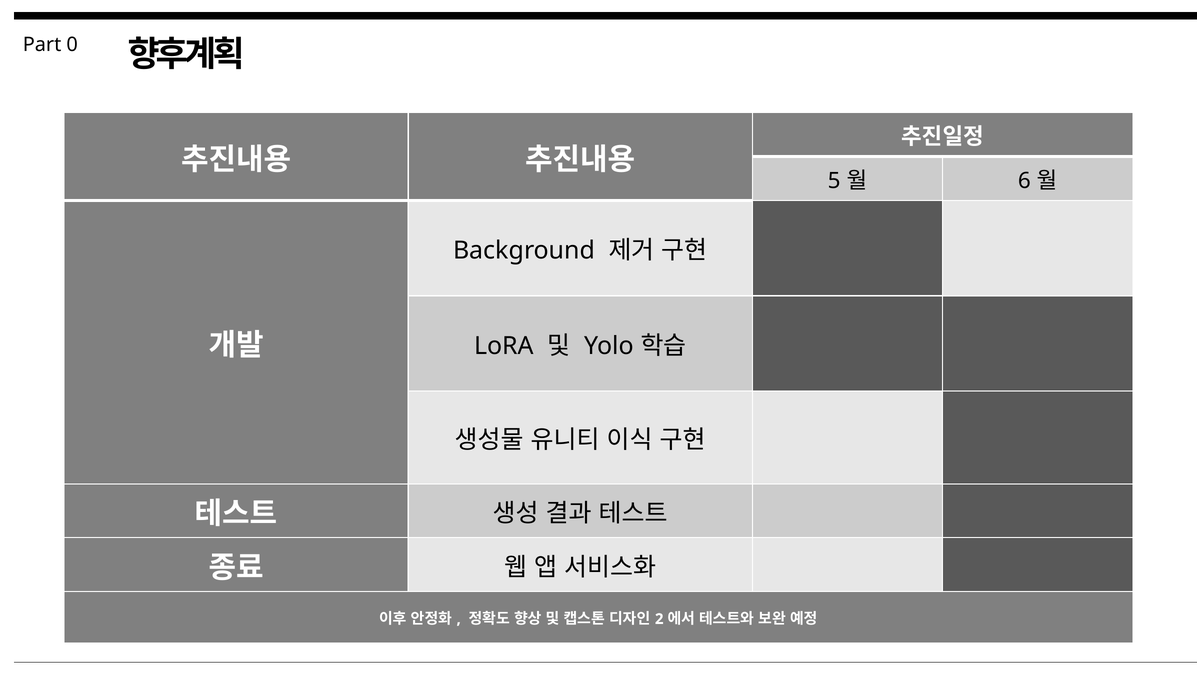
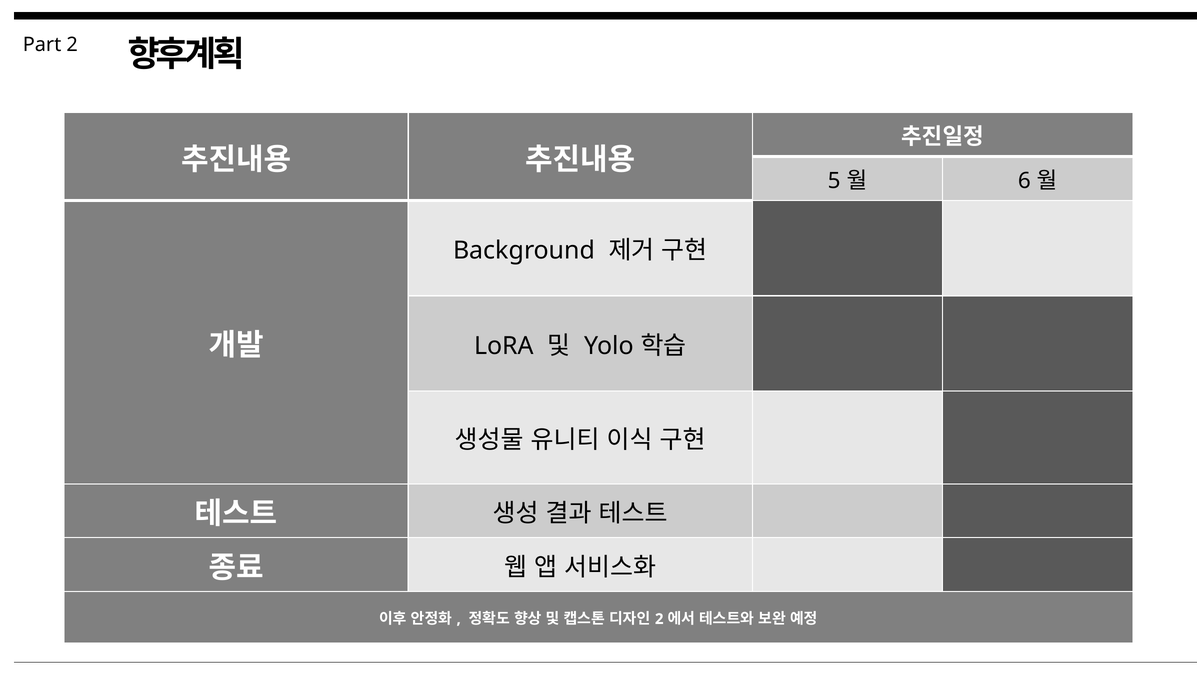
Part 0: 0 -> 2
